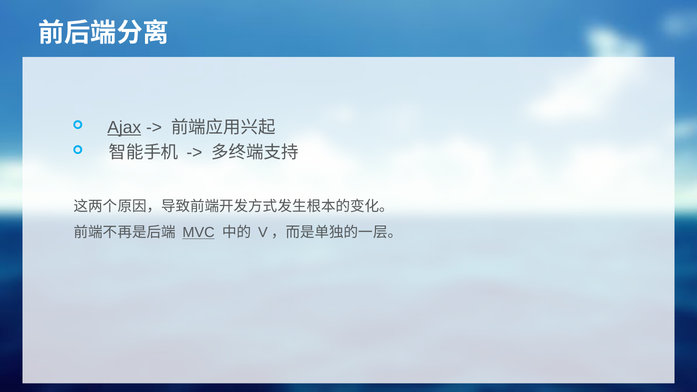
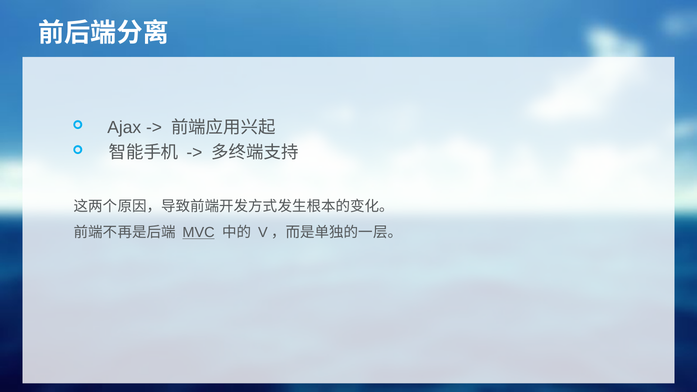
Ajax underline: present -> none
